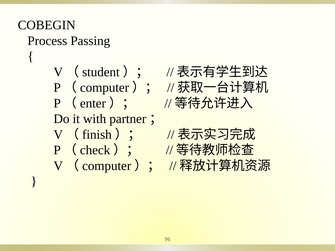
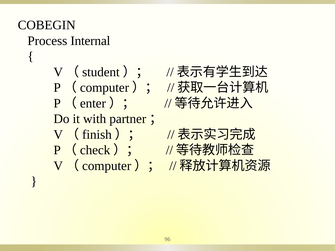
Passing: Passing -> Internal
